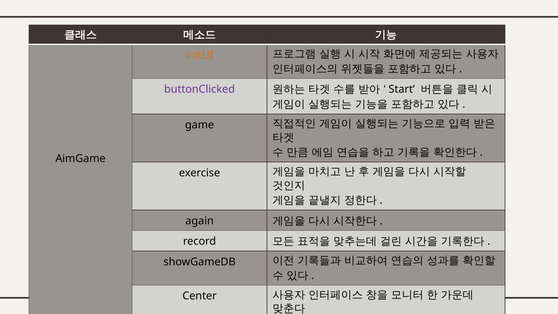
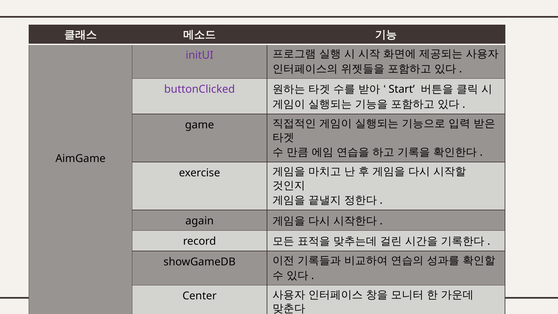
initUI colour: orange -> purple
